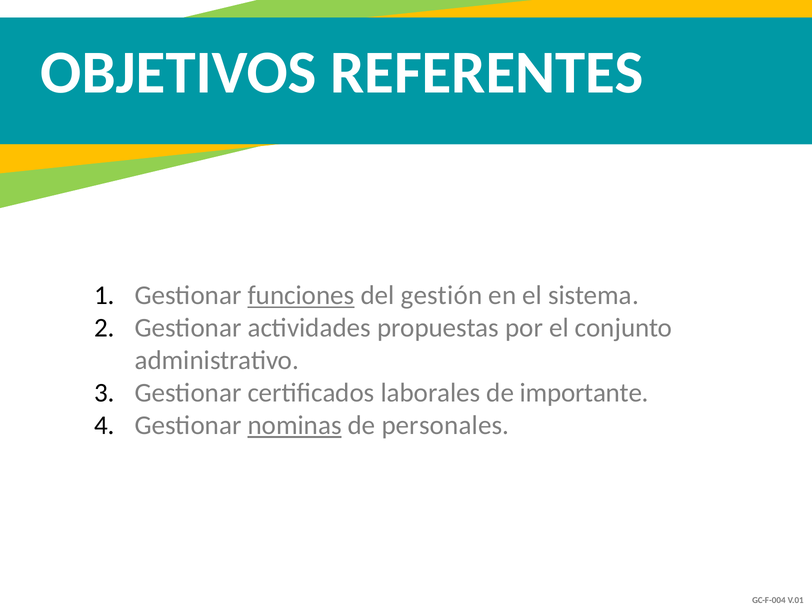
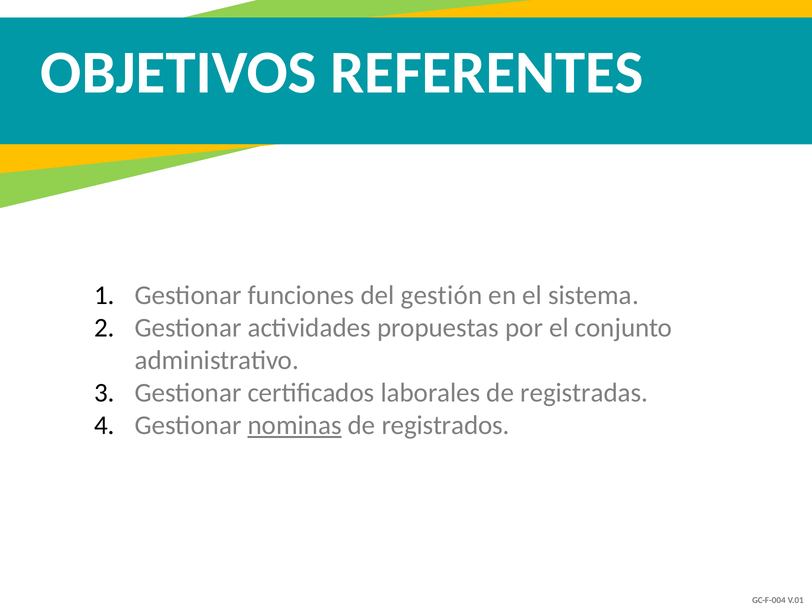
funciones underline: present -> none
importante: importante -> registradas
personales: personales -> registrados
